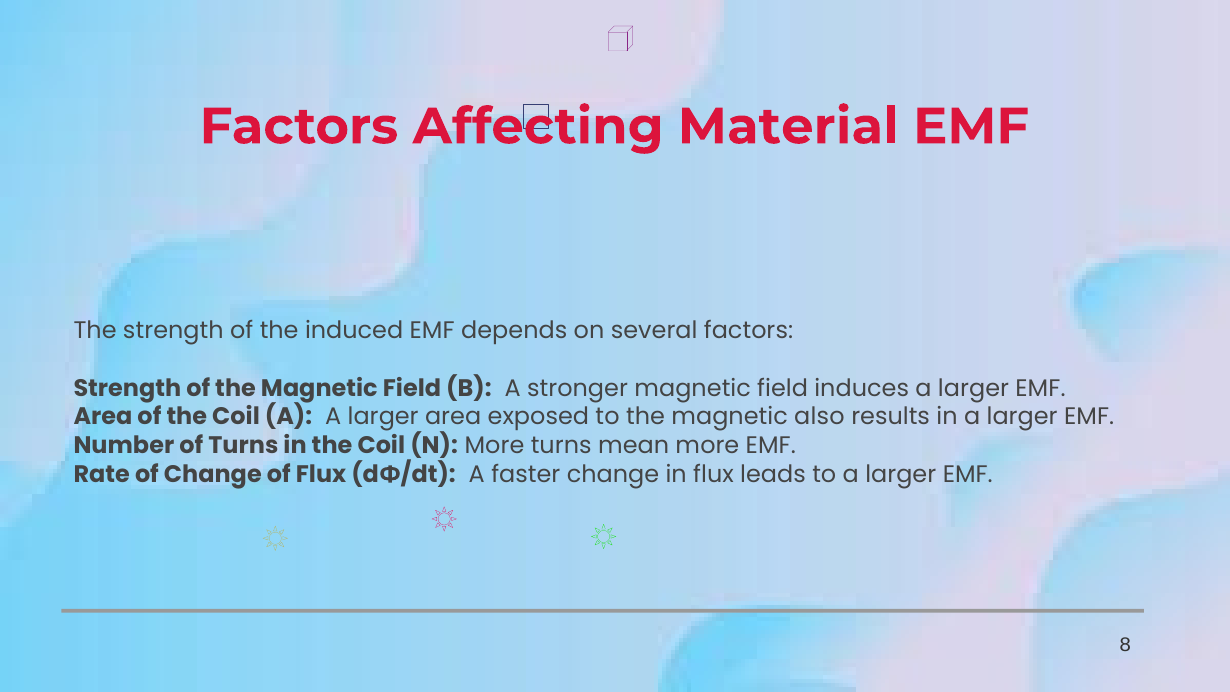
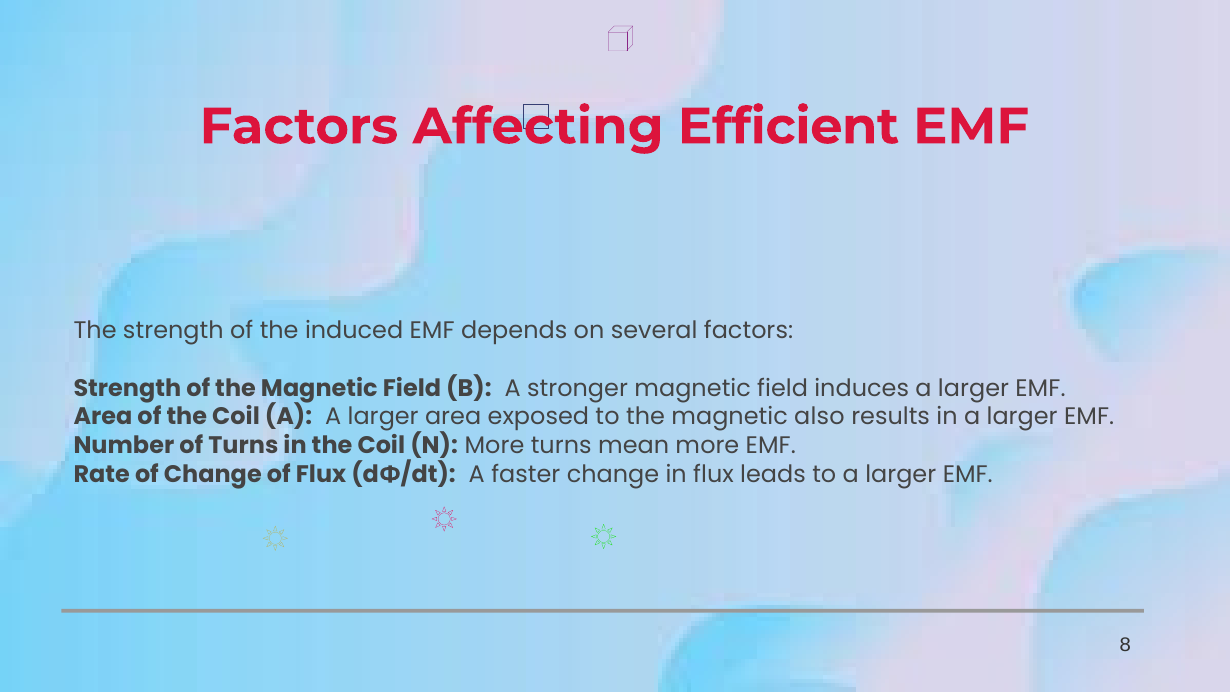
Material: Material -> Efficient
